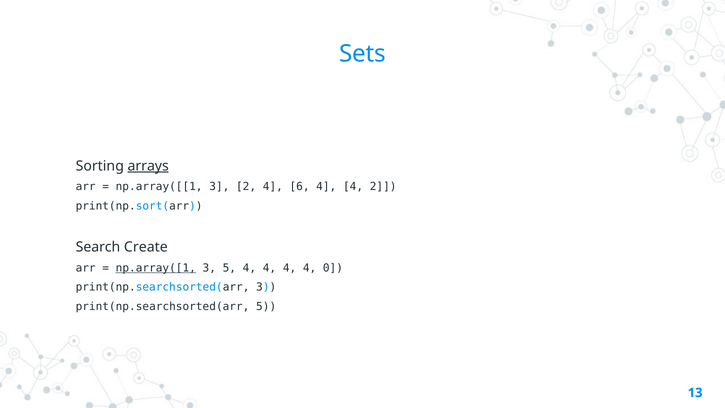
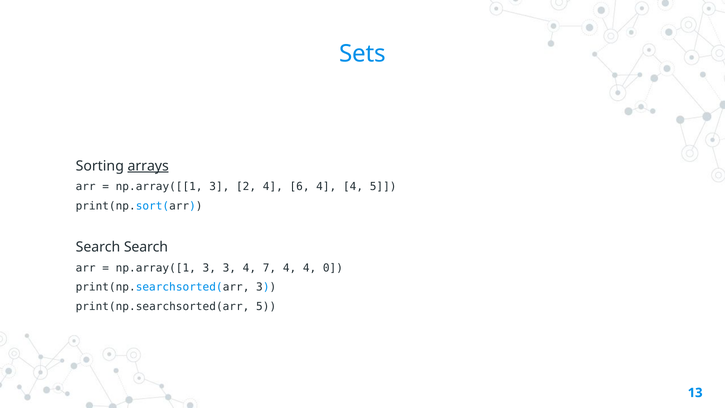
4 2: 2 -> 5
Search Create: Create -> Search
np.array([1 underline: present -> none
3 5: 5 -> 3
4 at (269, 268): 4 -> 7
